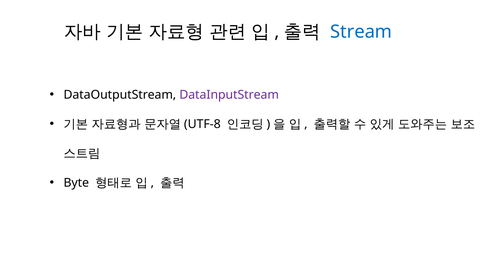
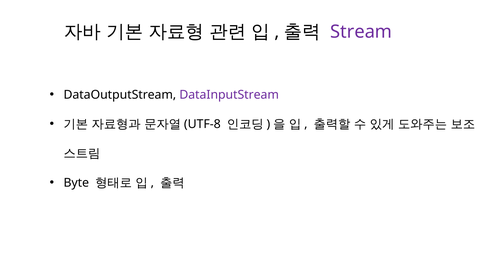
Stream colour: blue -> purple
